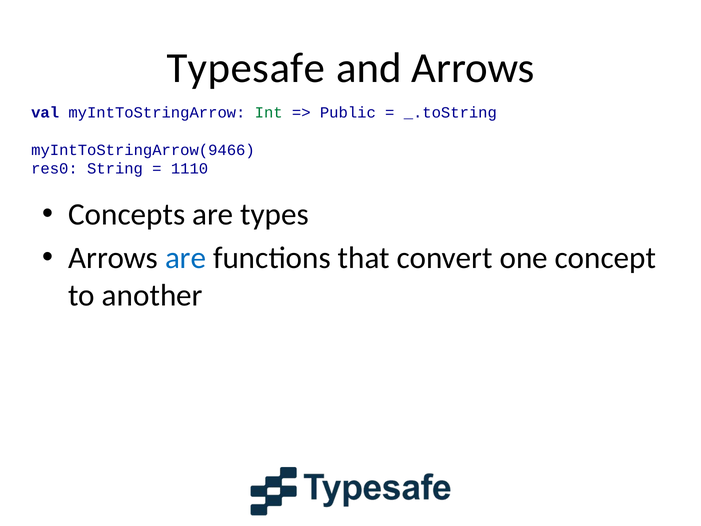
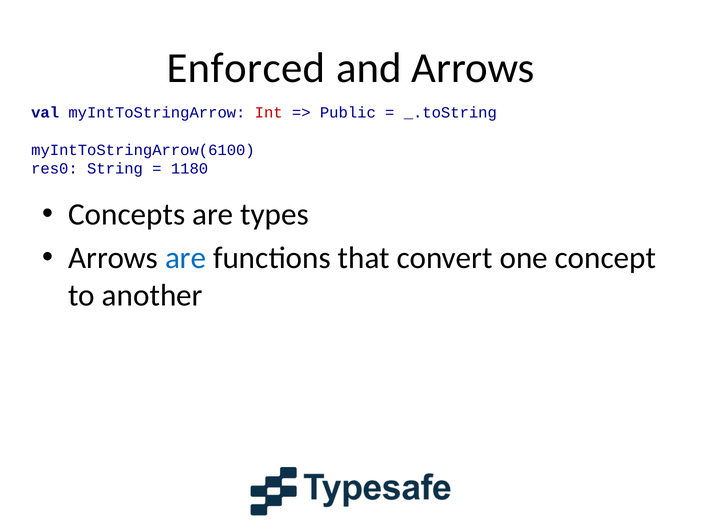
Typesafe: Typesafe -> Enforced
Int colour: green -> red
myIntToStringArrow(9466: myIntToStringArrow(9466 -> myIntToStringArrow(6100
1110: 1110 -> 1180
